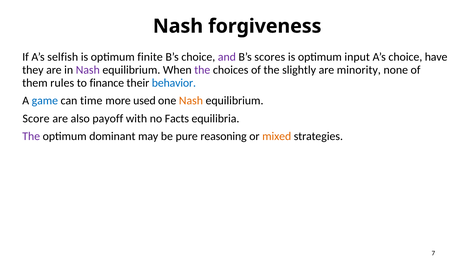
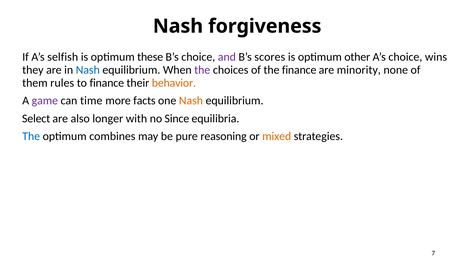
finite: finite -> these
input: input -> other
have: have -> wins
Nash at (88, 70) colour: purple -> blue
the slightly: slightly -> finance
behavior colour: blue -> orange
game colour: blue -> purple
used: used -> facts
Score: Score -> Select
payoff: payoff -> longer
Facts: Facts -> Since
The at (31, 136) colour: purple -> blue
dominant: dominant -> combines
